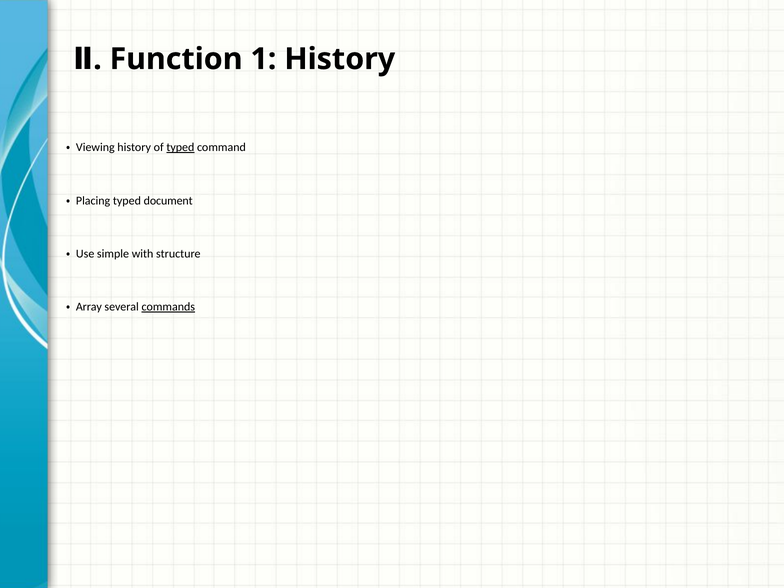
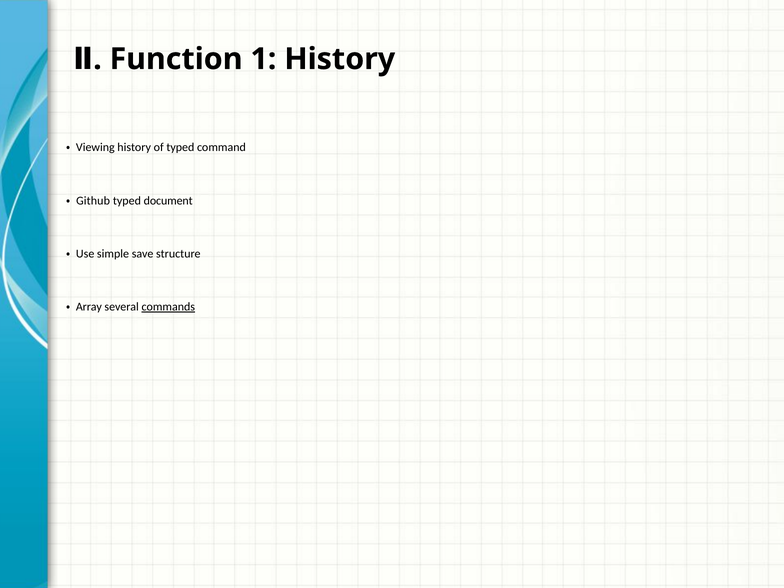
typed at (180, 147) underline: present -> none
Placing: Placing -> Github
with: with -> save
